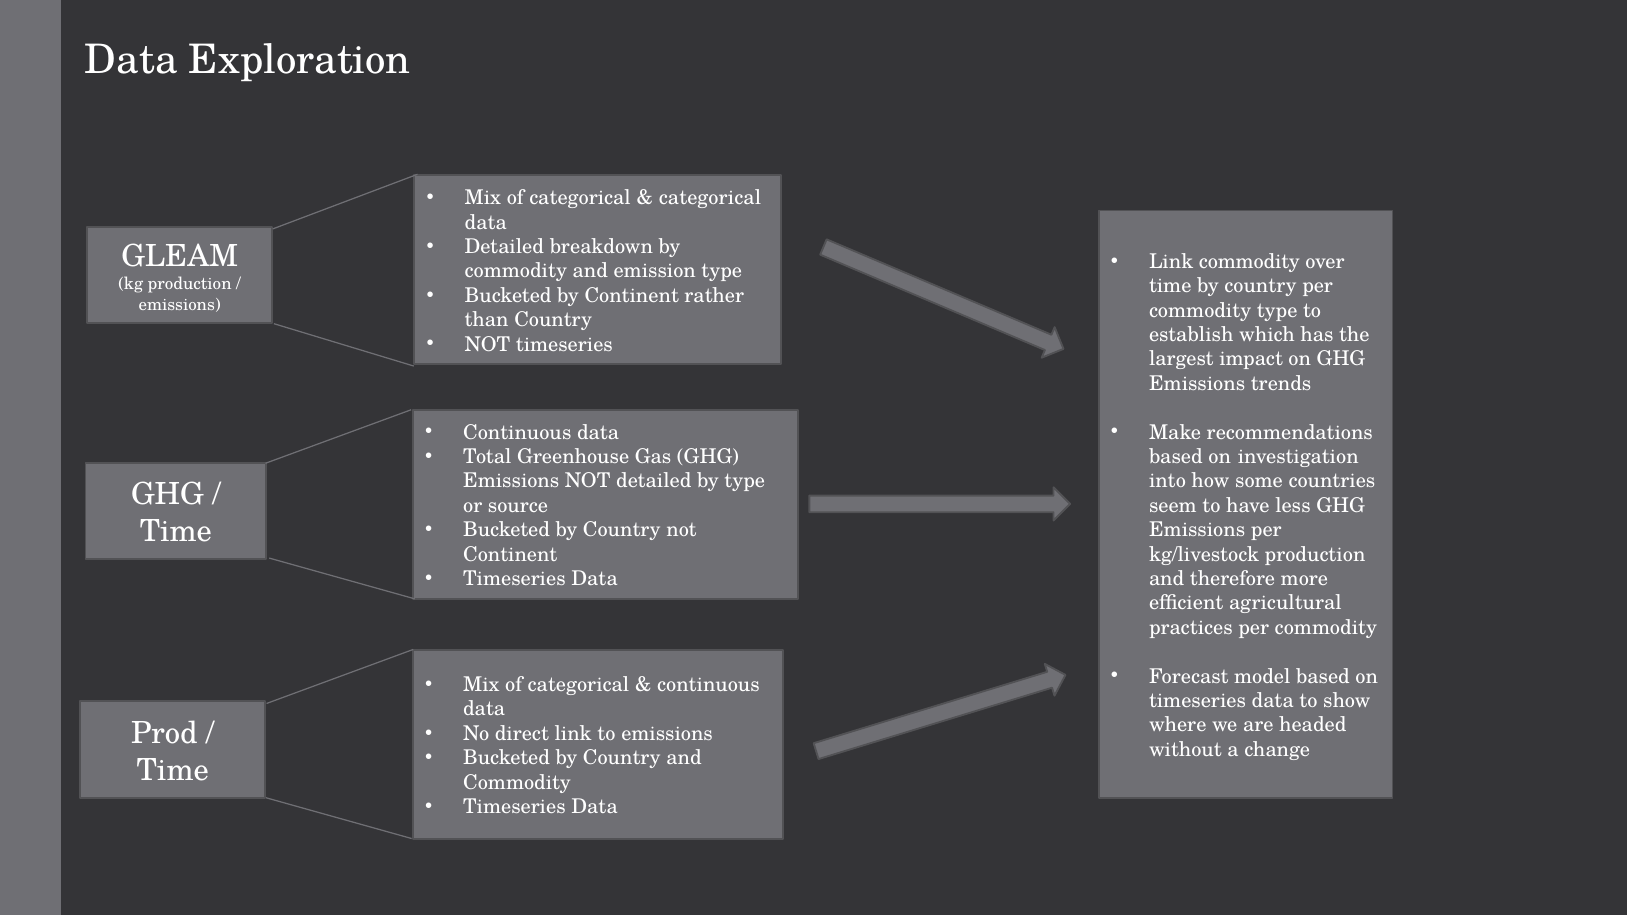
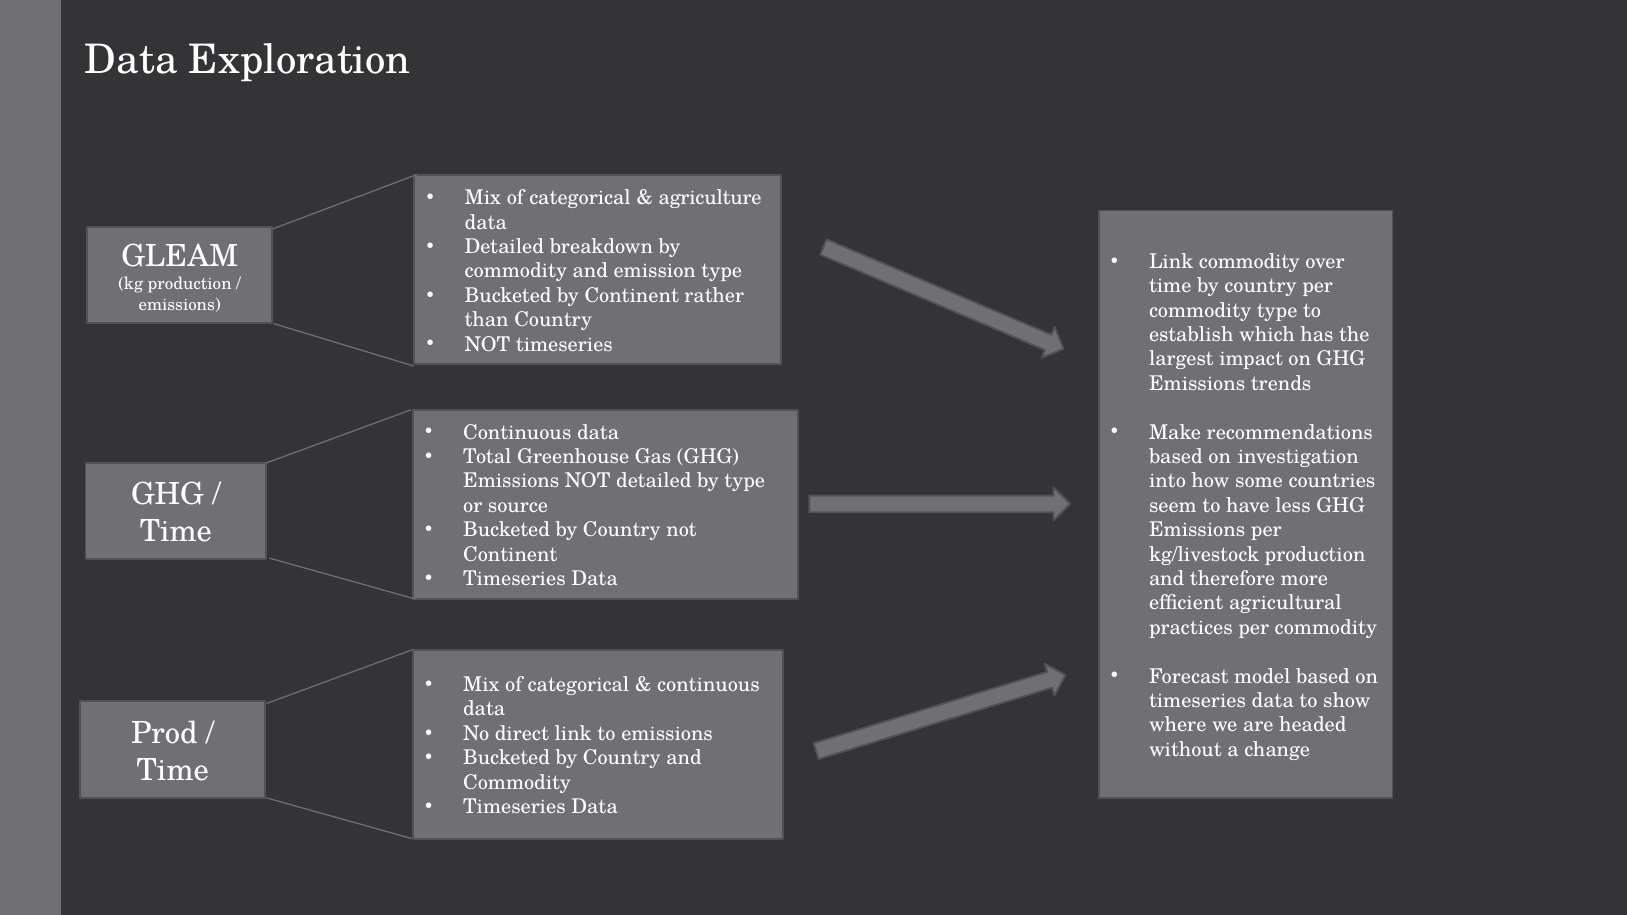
categorical at (710, 198): categorical -> agriculture
